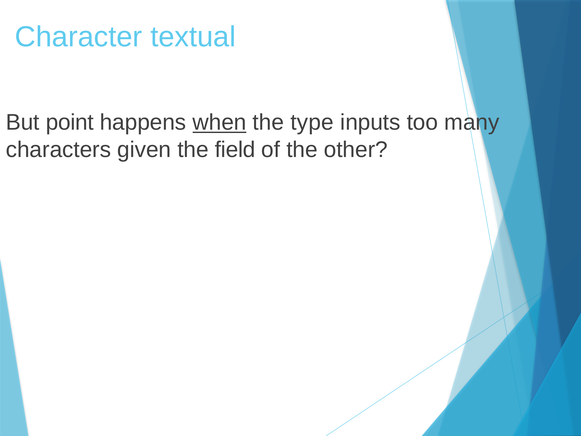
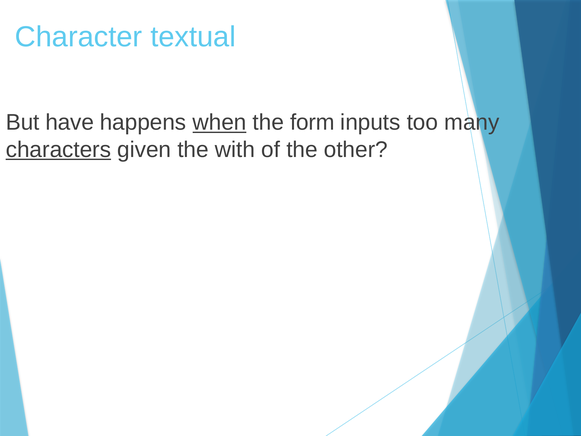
point: point -> have
type: type -> form
characters underline: none -> present
field: field -> with
